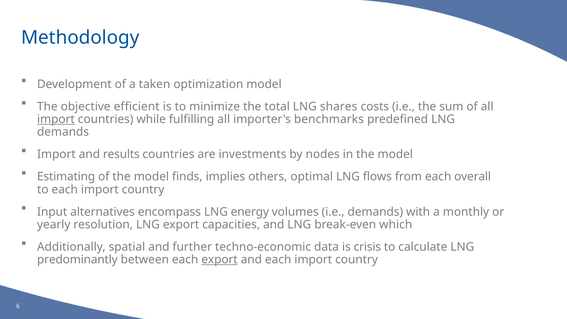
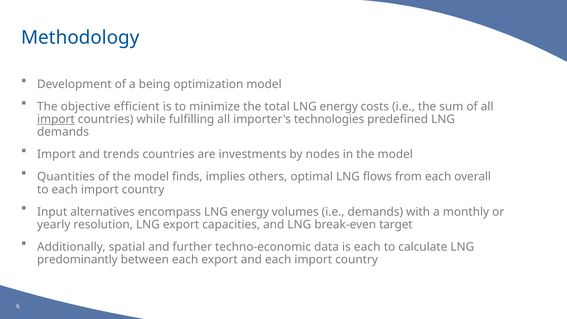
taken: taken -> being
total LNG shares: shares -> energy
benchmarks: benchmarks -> technologies
results: results -> trends
Estimating: Estimating -> Quantities
which: which -> target
is crisis: crisis -> each
export at (220, 260) underline: present -> none
